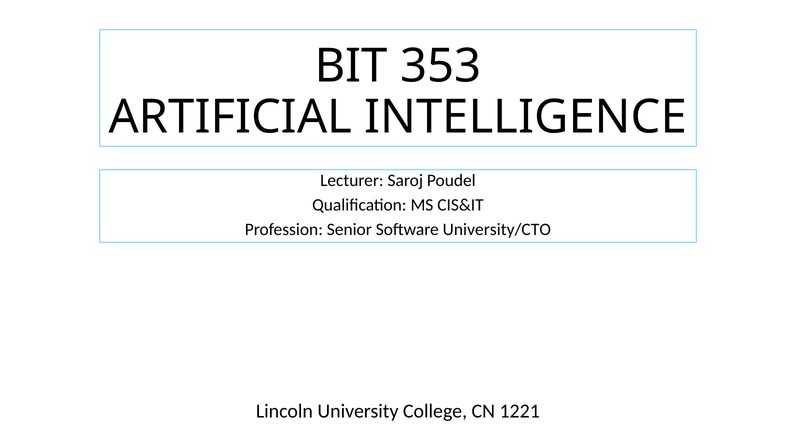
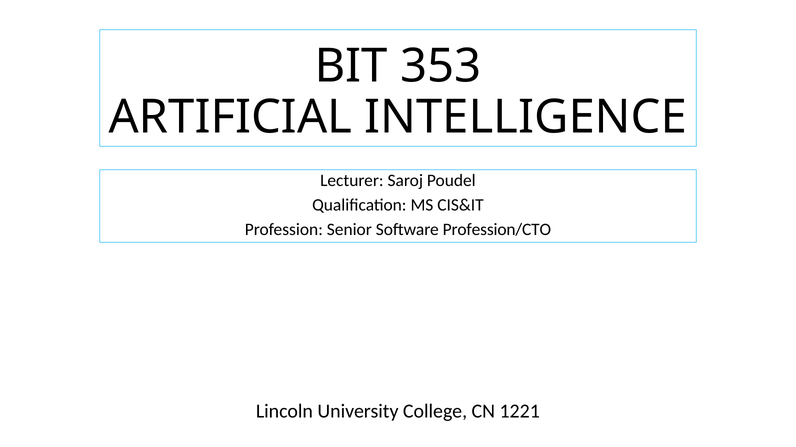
University/CTO: University/CTO -> Profession/CTO
